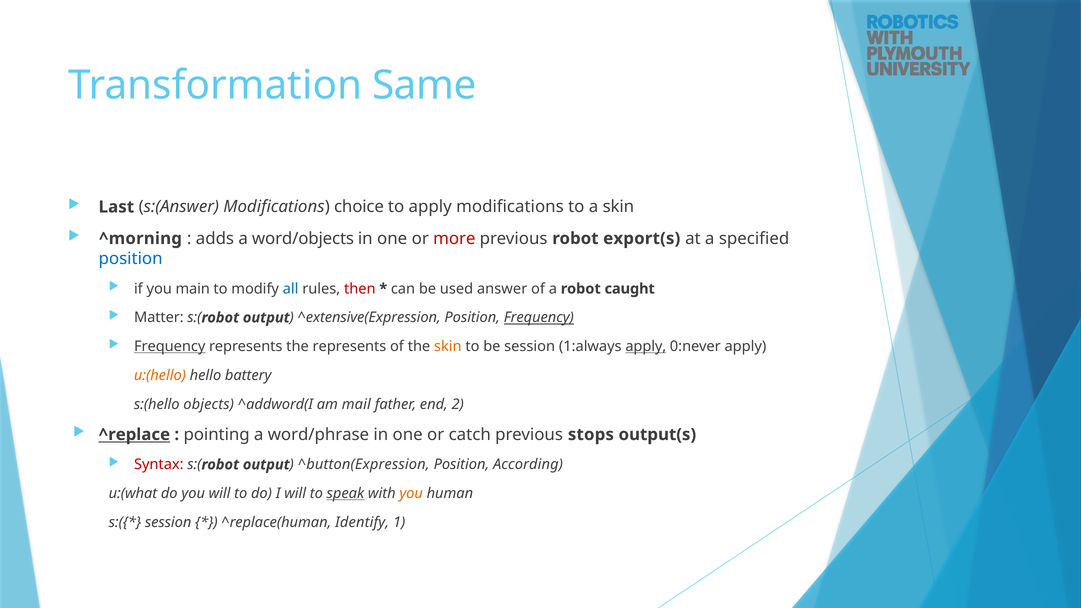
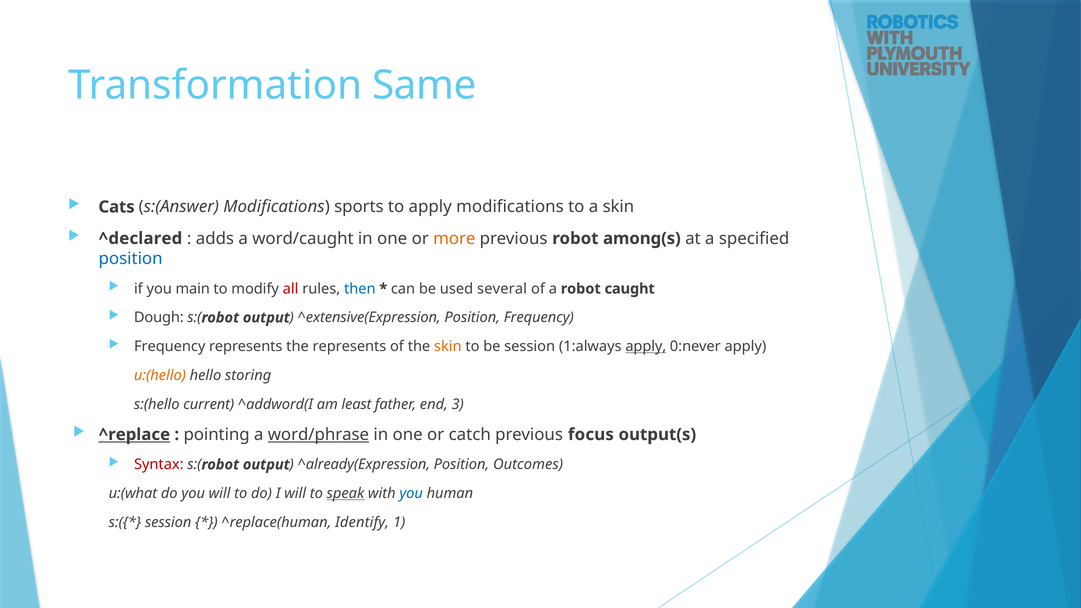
Last: Last -> Cats
choice: choice -> sports
^morning: ^morning -> ^declared
word/objects: word/objects -> word/caught
more colour: red -> orange
export(s: export(s -> among(s
all colour: blue -> red
then colour: red -> blue
answer: answer -> several
Matter: Matter -> Dough
Frequency at (539, 318) underline: present -> none
Frequency at (170, 346) underline: present -> none
battery: battery -> storing
objects: objects -> current
mail: mail -> least
2: 2 -> 3
word/phrase underline: none -> present
stops: stops -> focus
^button(Expression: ^button(Expression -> ^already(Expression
According: According -> Outcomes
you at (411, 493) colour: orange -> blue
